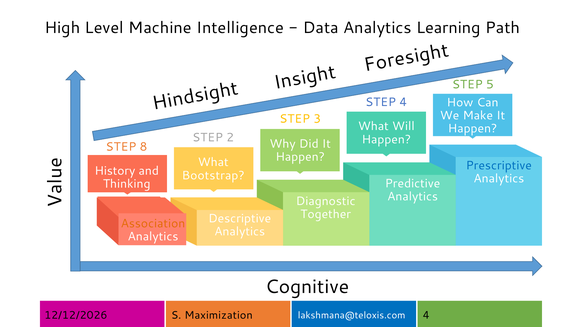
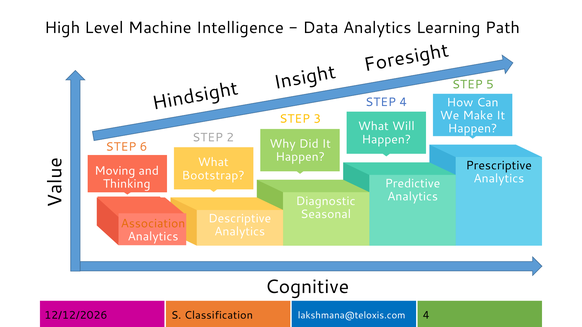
8: 8 -> 6
Prescriptive colour: blue -> black
History: History -> Moving
Together: Together -> Seasonal
Maximization: Maximization -> Classification
